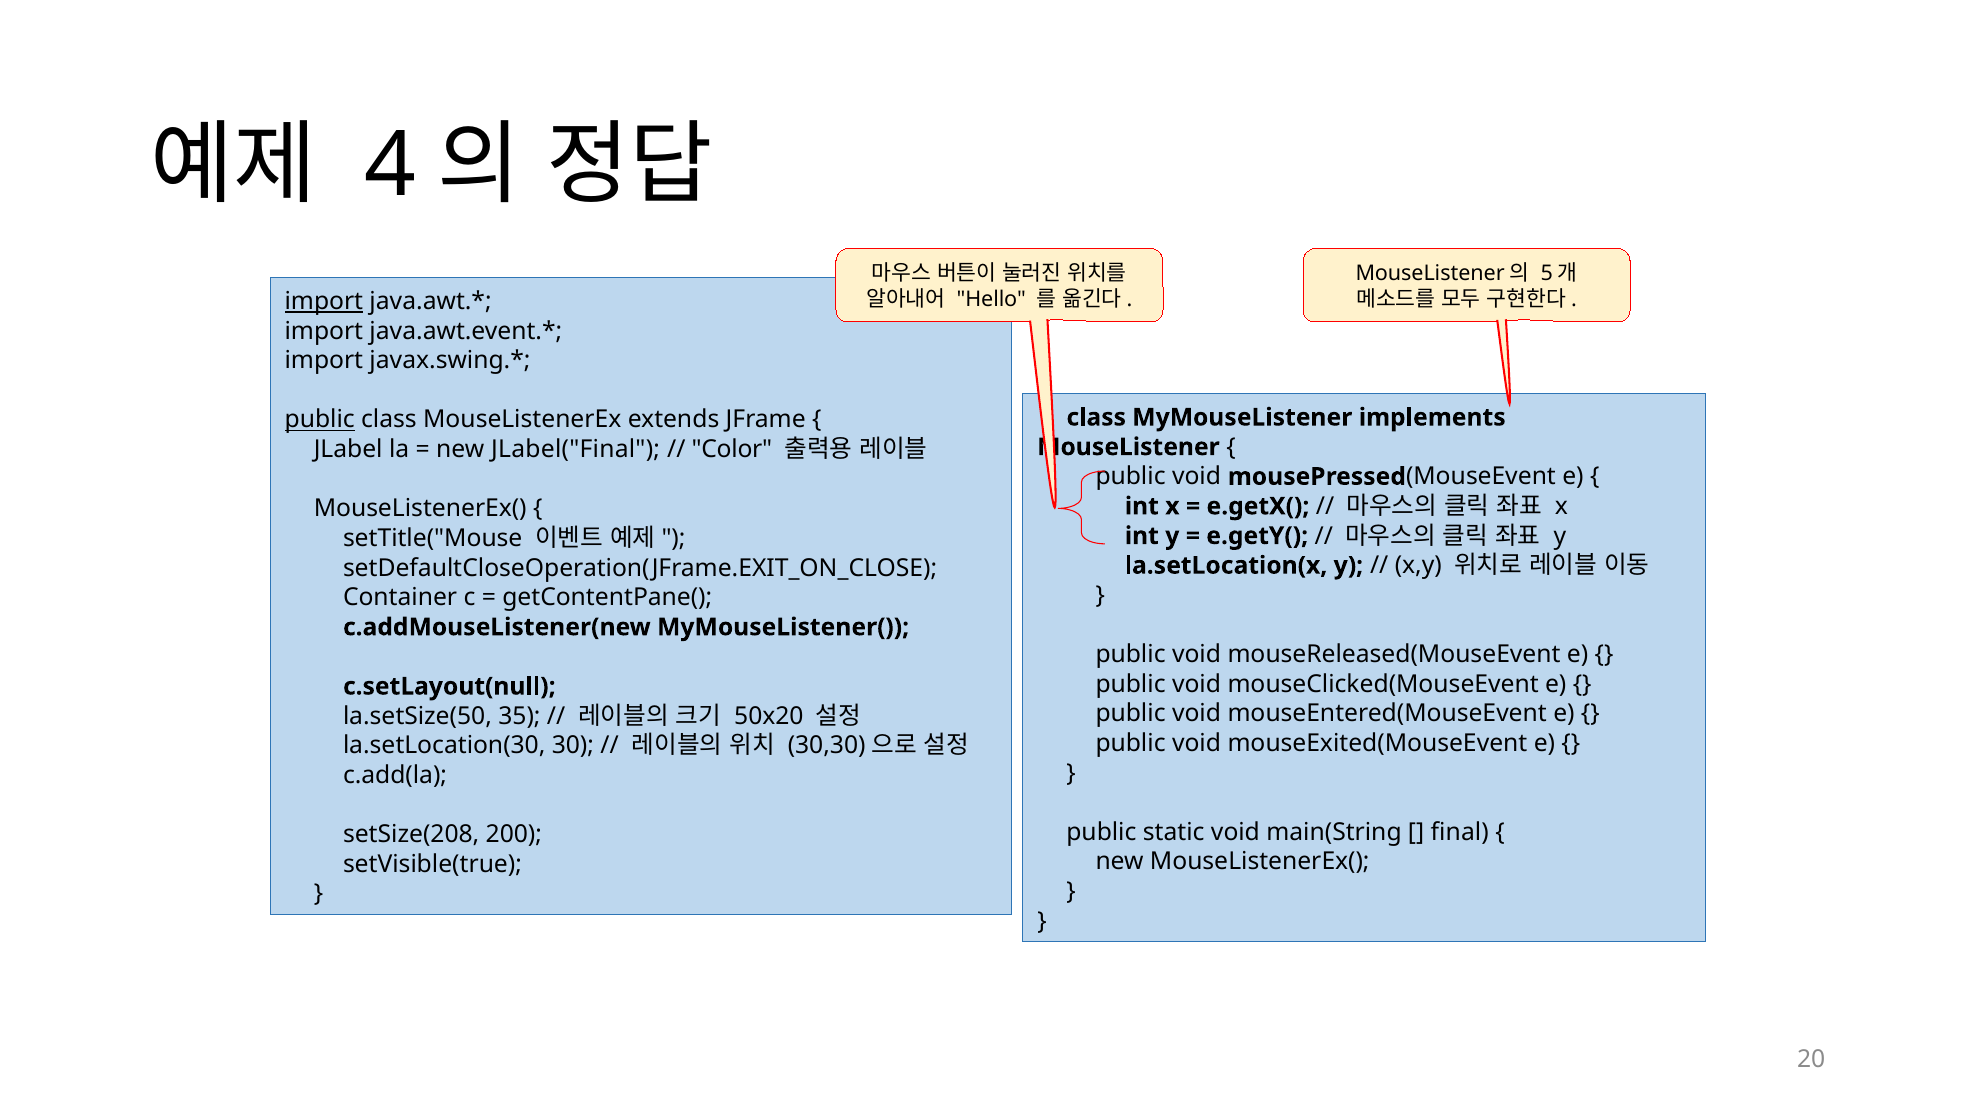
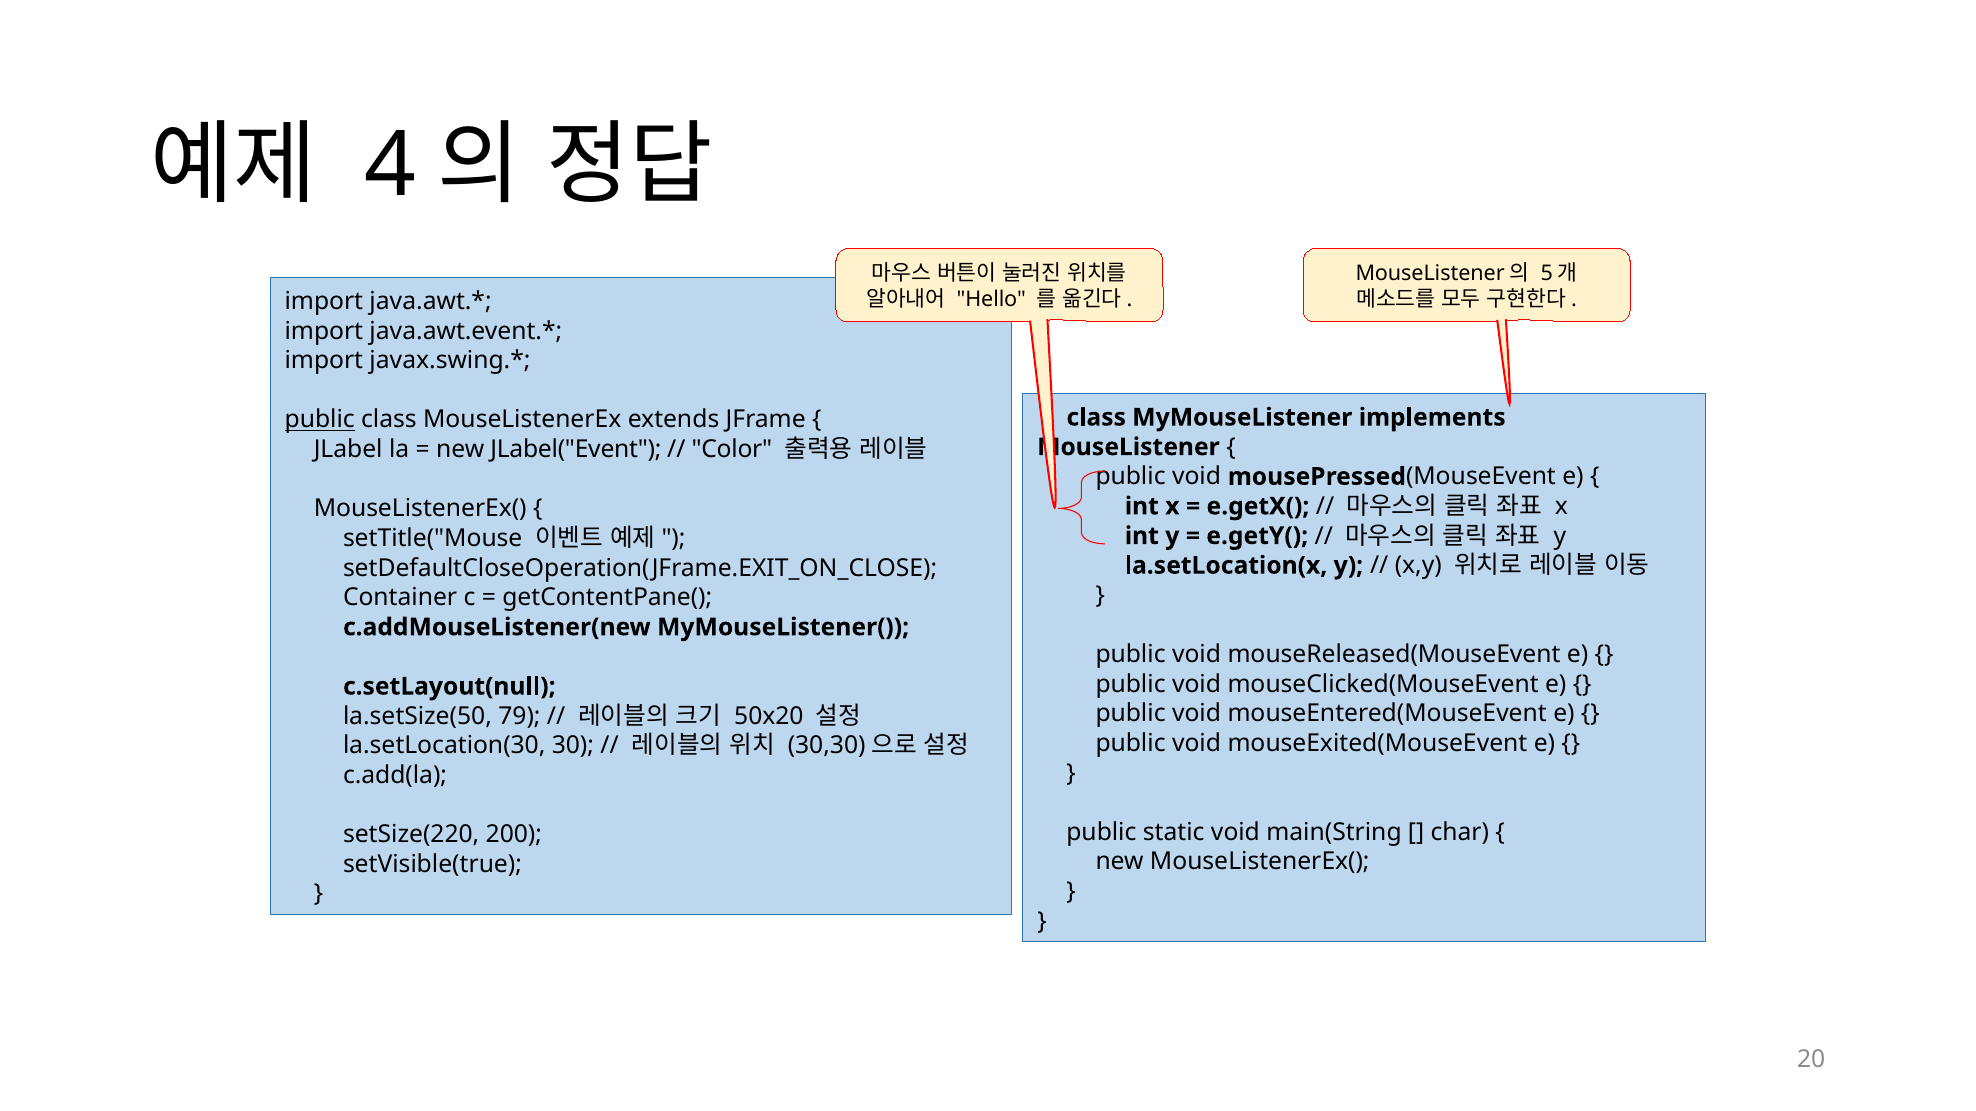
import at (324, 301) underline: present -> none
JLabel("Final: JLabel("Final -> JLabel("Event
35: 35 -> 79
final: final -> char
setSize(208: setSize(208 -> setSize(220
